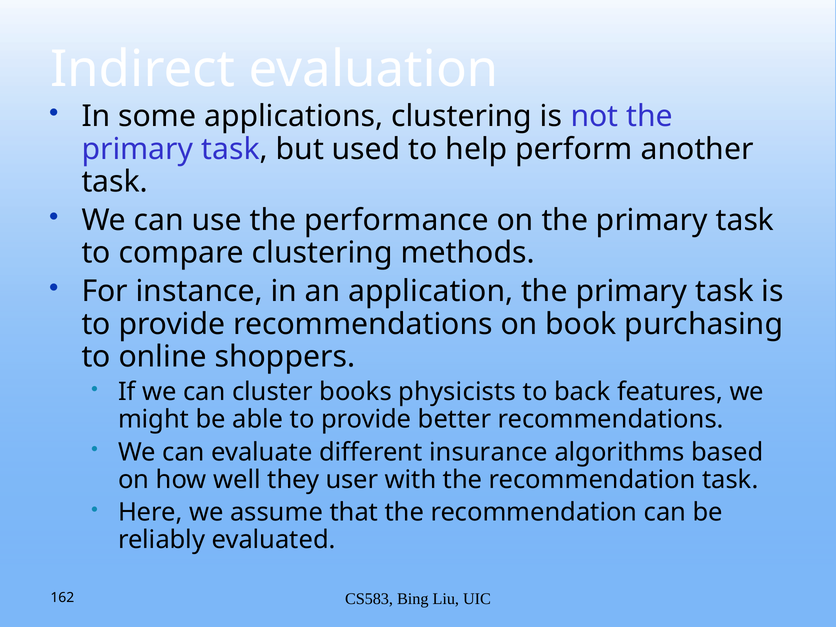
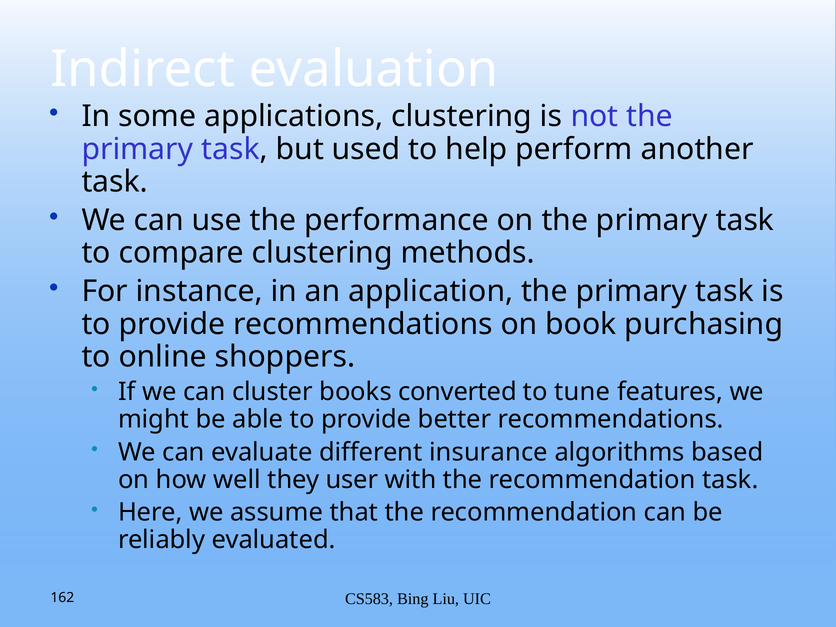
physicists: physicists -> converted
back: back -> tune
